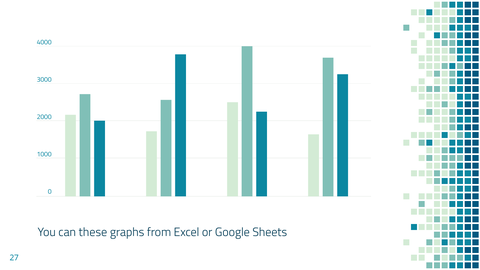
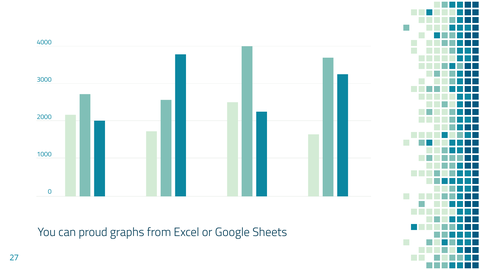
these: these -> proud
